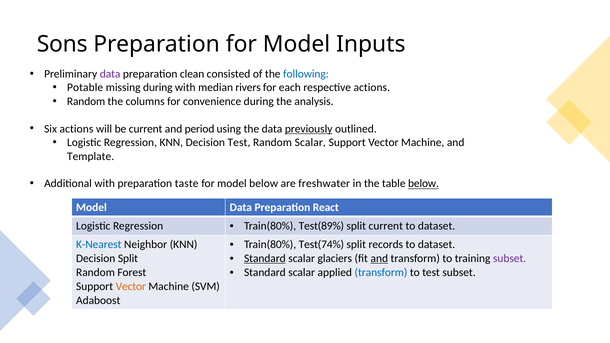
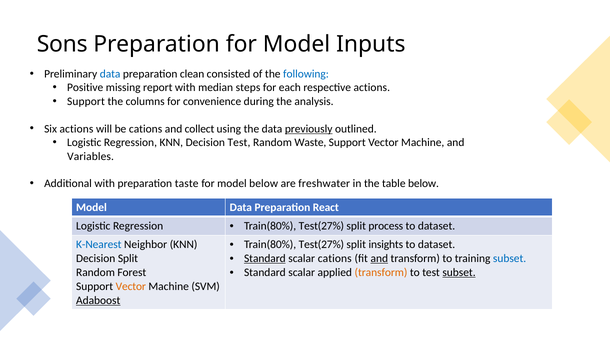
data at (110, 74) colour: purple -> blue
Potable: Potable -> Positive
missing during: during -> report
rivers: rivers -> steps
Random at (86, 101): Random -> Support
be current: current -> cations
period: period -> collect
Random Scalar: Scalar -> Waste
Template: Template -> Variables
below at (423, 184) underline: present -> none
Test(89% at (321, 226): Test(89% -> Test(27%
split current: current -> process
Test(74% at (321, 245): Test(74% -> Test(27%
records: records -> insights
scalar glaciers: glaciers -> cations
subset at (510, 259) colour: purple -> blue
transform at (381, 273) colour: blue -> orange
subset at (459, 273) underline: none -> present
Adaboost underline: none -> present
